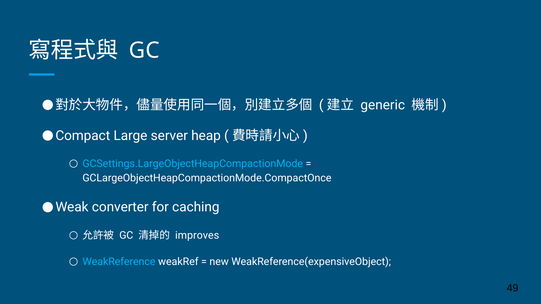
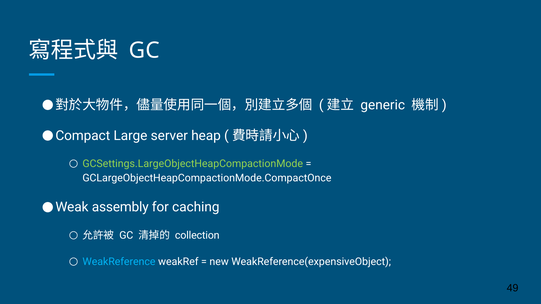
GCSettings.LargeObjectHeapCompactionMode colour: light blue -> light green
converter: converter -> assembly
improves: improves -> collection
